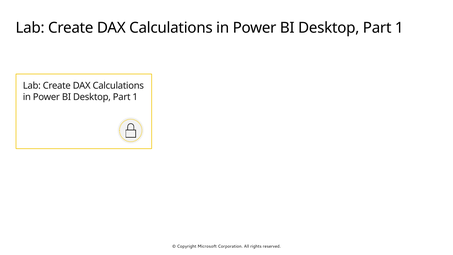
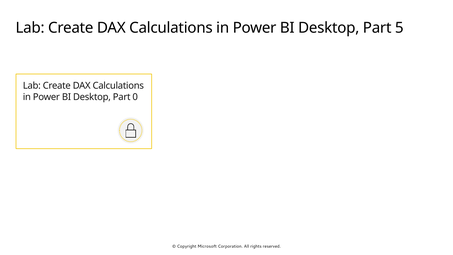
1 at (399, 28): 1 -> 5
1 at (135, 97): 1 -> 0
